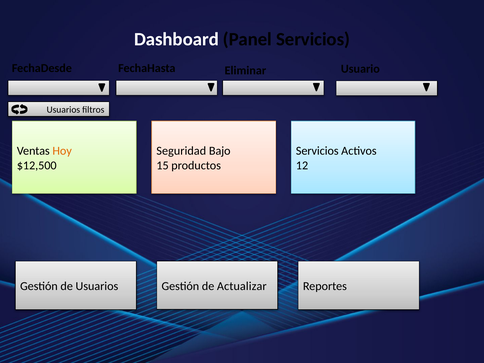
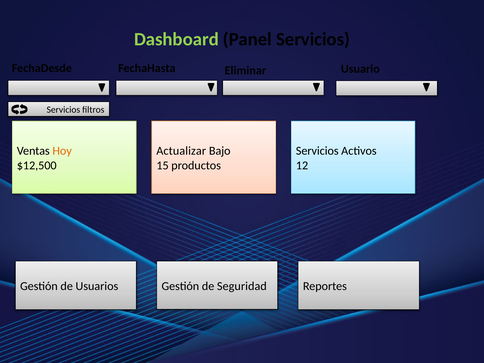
Dashboard colour: white -> light green
Usuarios at (63, 110): Usuarios -> Servicios
Seguridad: Seguridad -> Actualizar
Actualizar: Actualizar -> Seguridad
